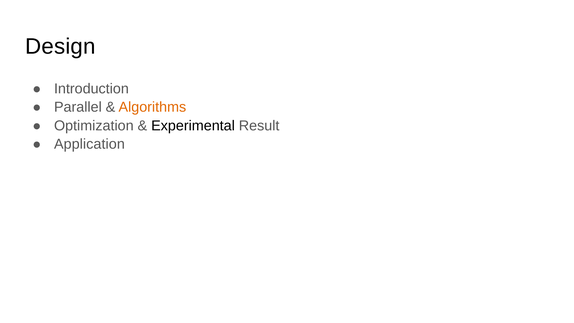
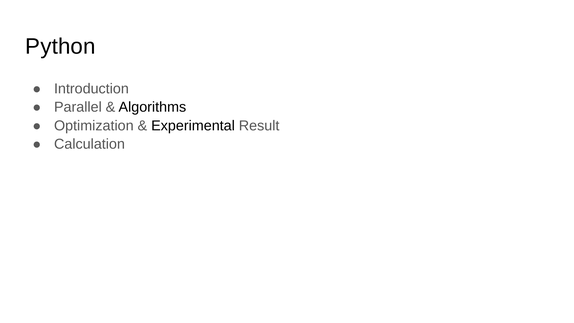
Design: Design -> Python
Algorithms colour: orange -> black
Application: Application -> Calculation
